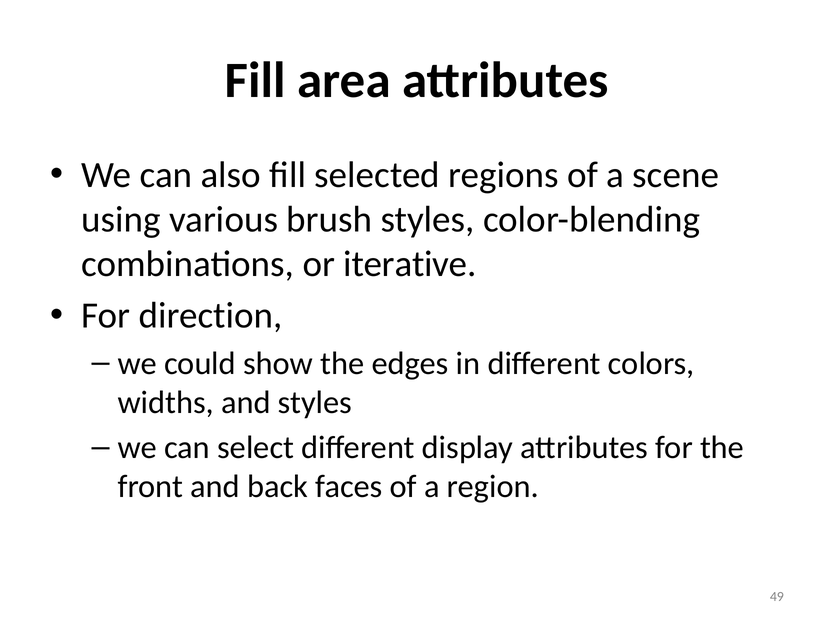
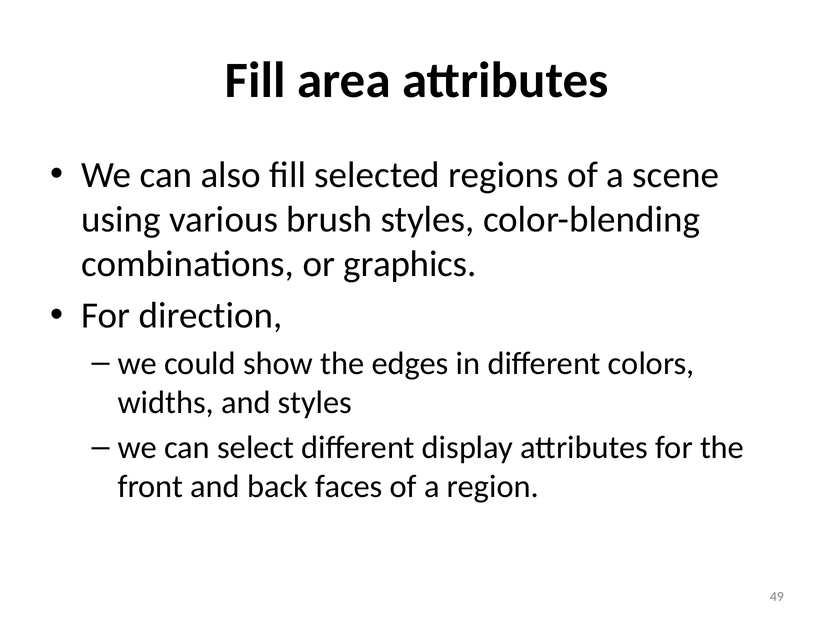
iterative: iterative -> graphics
